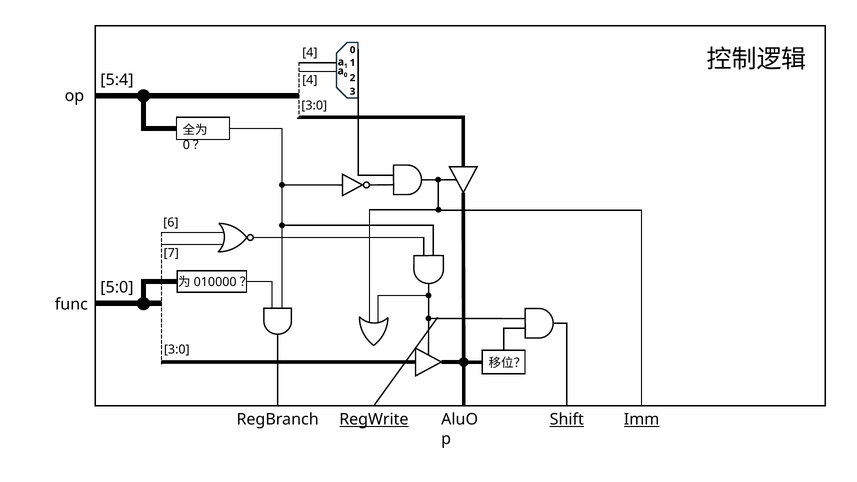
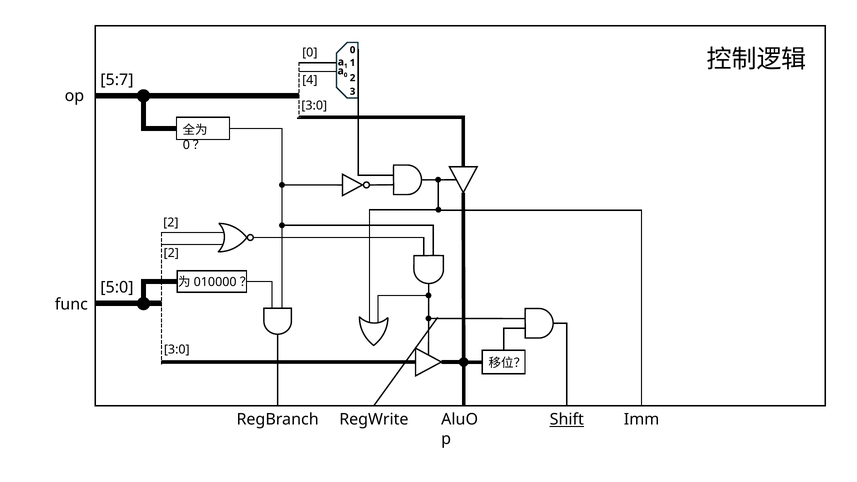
4 at (310, 53): 4 -> 0
5:4: 5:4 -> 5:7
6 at (171, 222): 6 -> 2
7 at (171, 253): 7 -> 2
RegWrite underline: present -> none
Imm underline: present -> none
